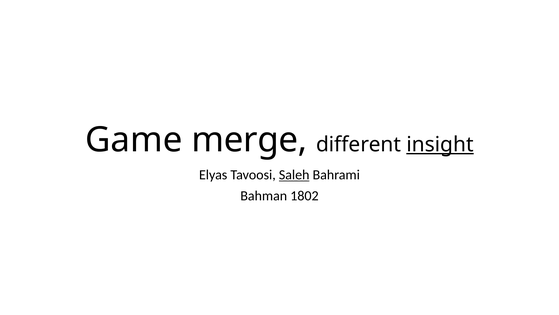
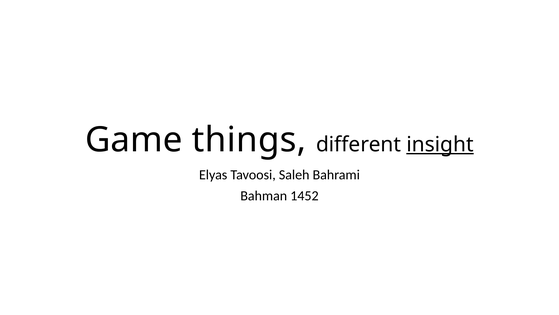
merge: merge -> things
Saleh underline: present -> none
1802: 1802 -> 1452
